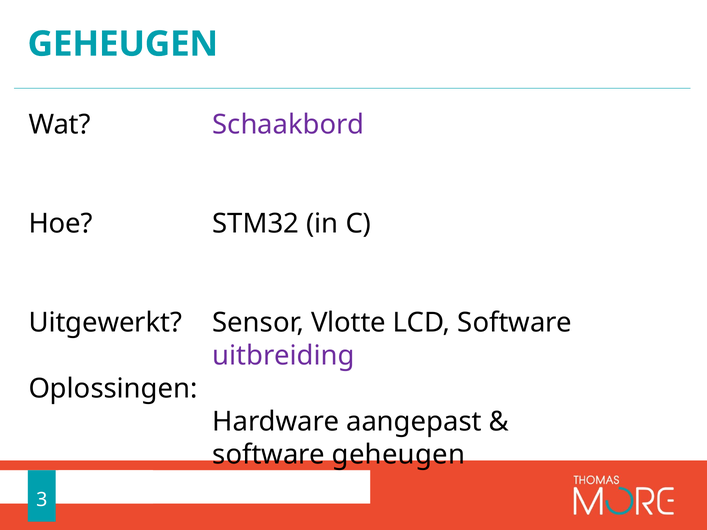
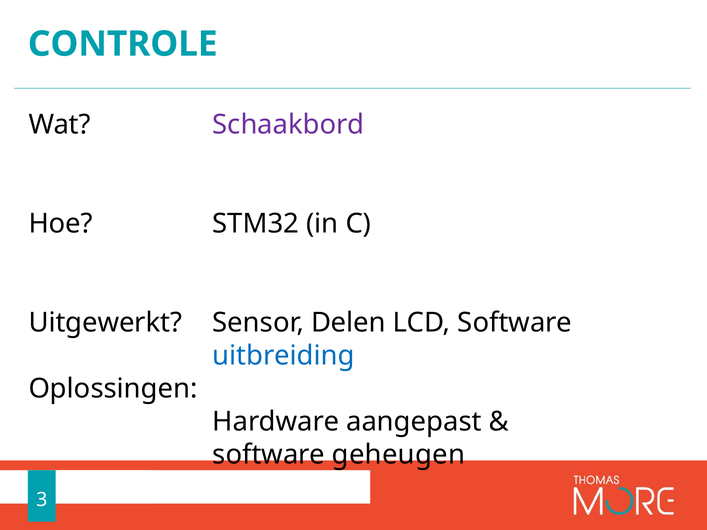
GEHEUGEN at (123, 44): GEHEUGEN -> CONTROLE
Vlotte: Vlotte -> Delen
uitbreiding colour: purple -> blue
